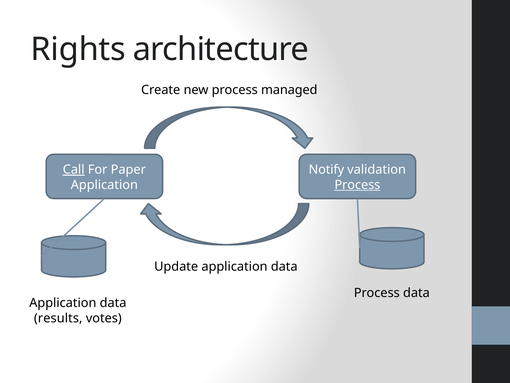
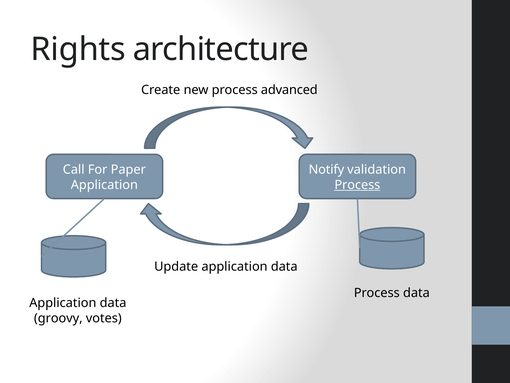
managed: managed -> advanced
Call underline: present -> none
results: results -> groovy
